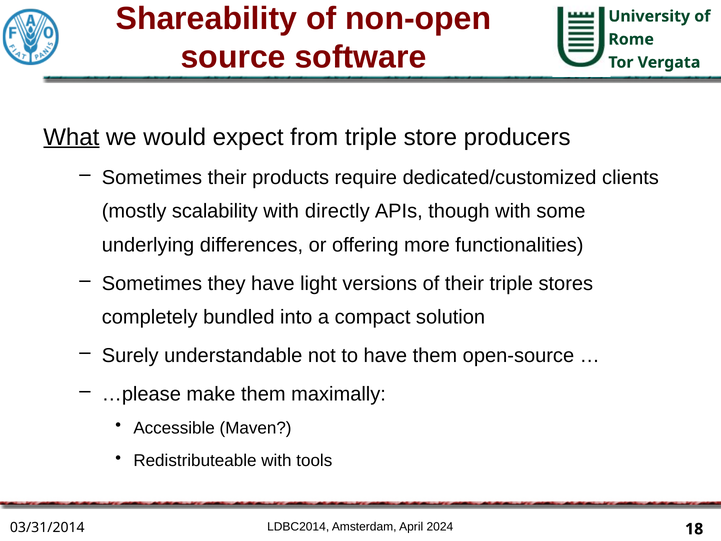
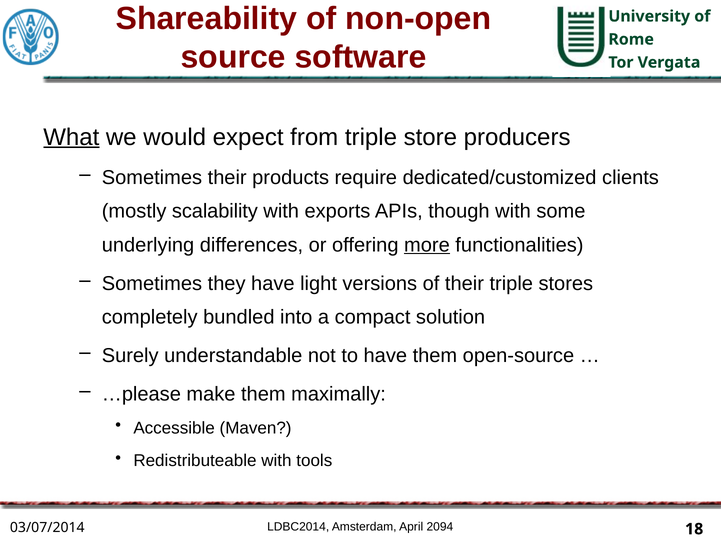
directly: directly -> exports
more underline: none -> present
03/31/2014: 03/31/2014 -> 03/07/2014
2024: 2024 -> 2094
